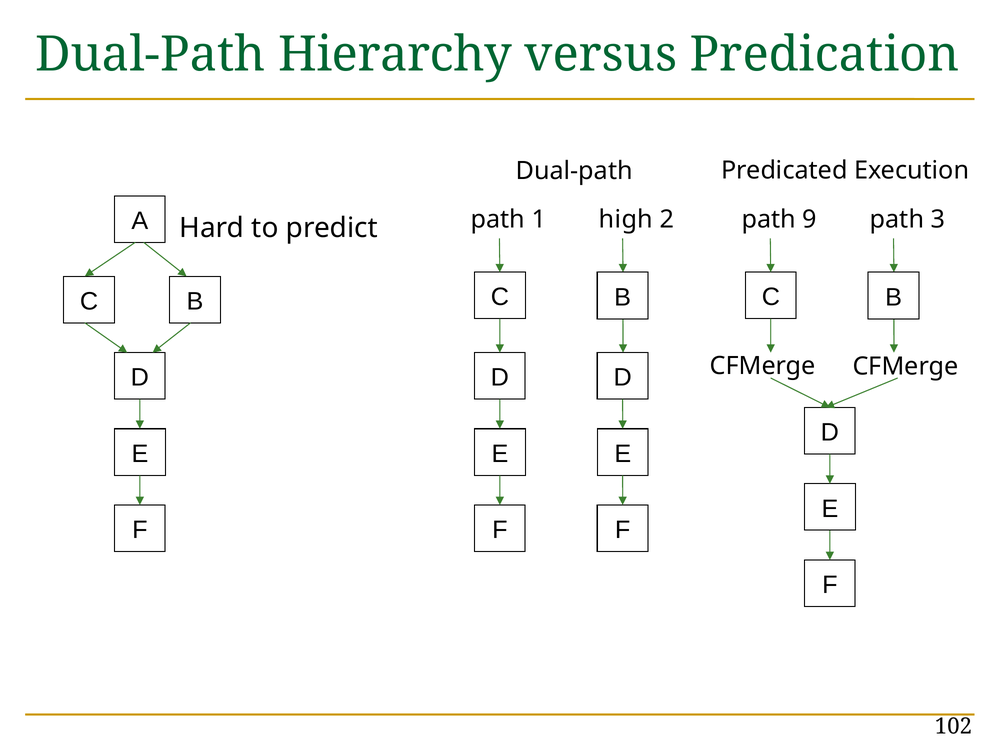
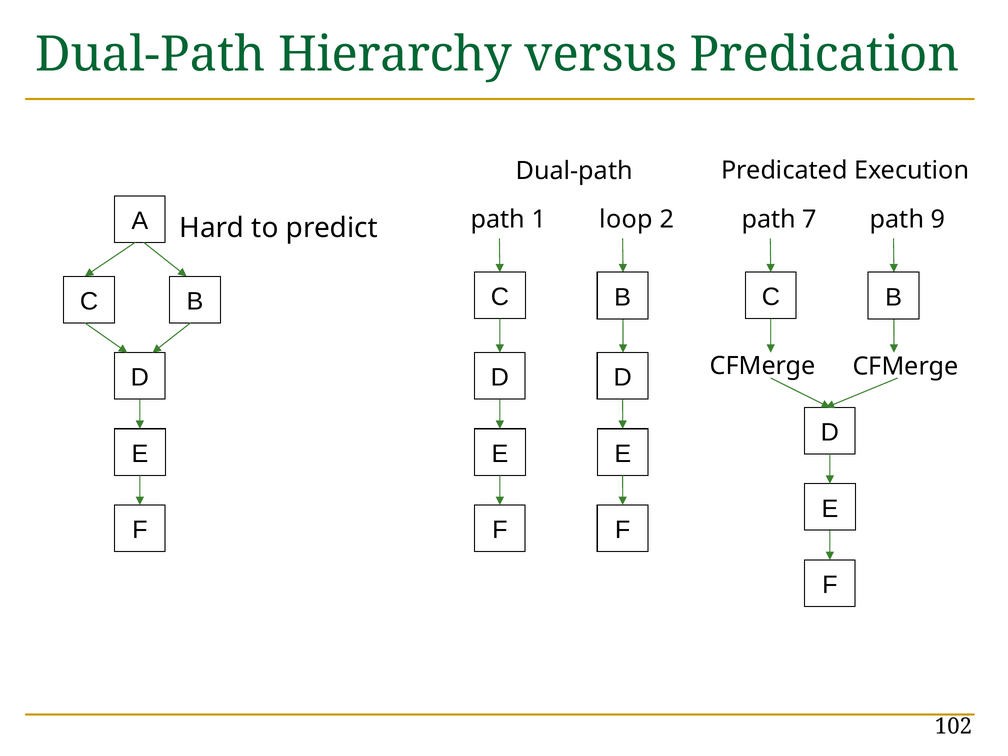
high: high -> loop
9: 9 -> 7
3: 3 -> 9
